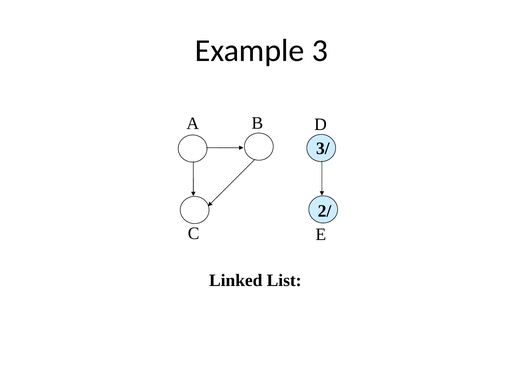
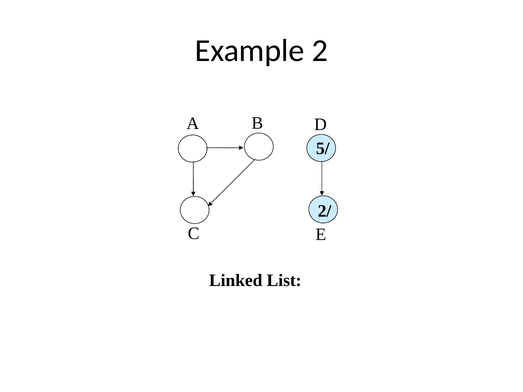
3: 3 -> 2
3/: 3/ -> 5/
